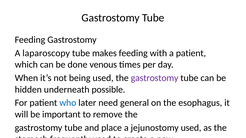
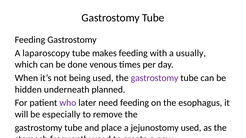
a patient: patient -> usually
possible: possible -> planned
who colour: blue -> purple
need general: general -> feeding
important: important -> especially
